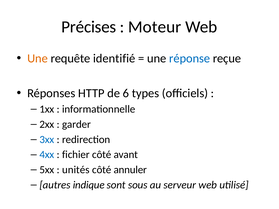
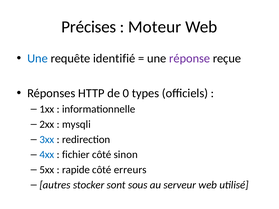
Une at (38, 59) colour: orange -> blue
réponse colour: blue -> purple
6: 6 -> 0
garder: garder -> mysqli
avant: avant -> sinon
unités: unités -> rapide
annuler: annuler -> erreurs
indique: indique -> stocker
